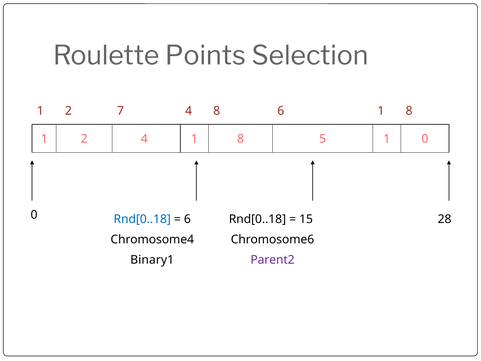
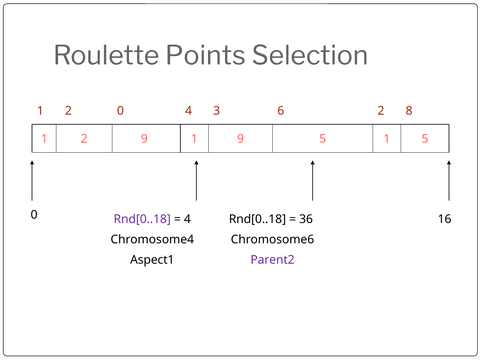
1 7: 7 -> 0
4 8: 8 -> 3
6 1: 1 -> 2
2 4: 4 -> 9
8 at (241, 139): 8 -> 9
1 0: 0 -> 5
28: 28 -> 16
Rnd[0..18 at (142, 219) colour: blue -> purple
6 at (187, 219): 6 -> 4
15: 15 -> 36
Binary1: Binary1 -> Aspect1
